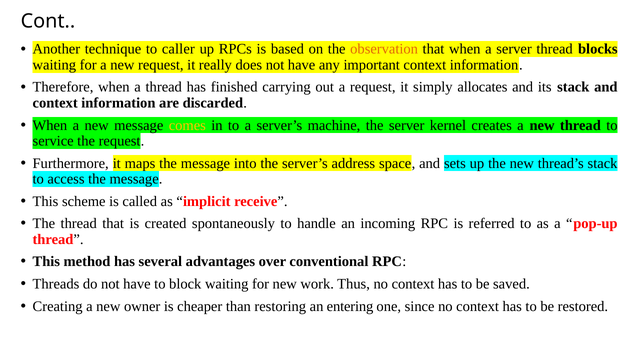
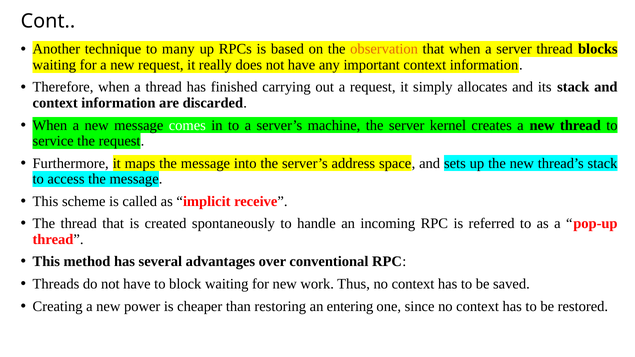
caller: caller -> many
comes colour: yellow -> white
owner: owner -> power
